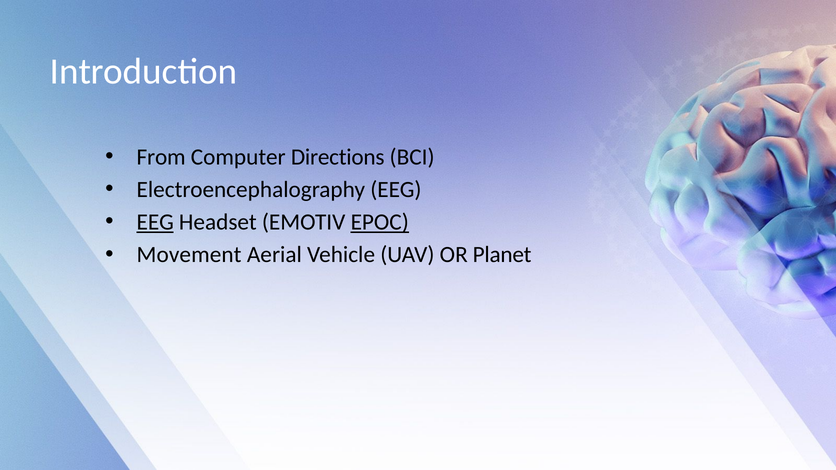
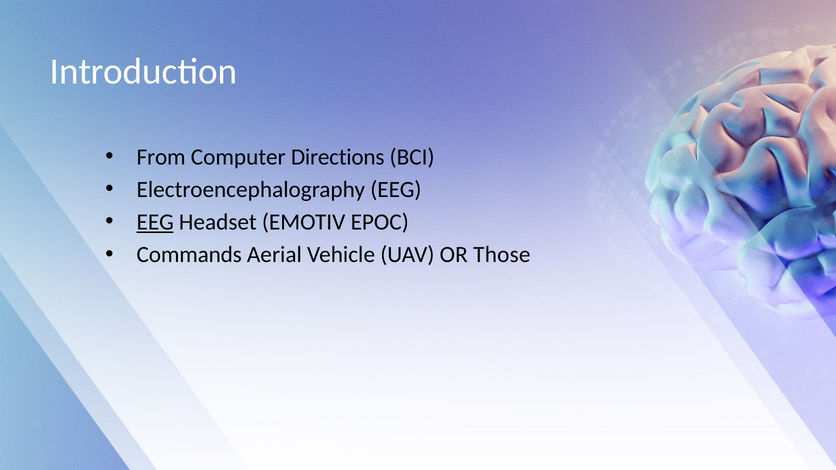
EPOC underline: present -> none
Movement: Movement -> Commands
Planet: Planet -> Those
